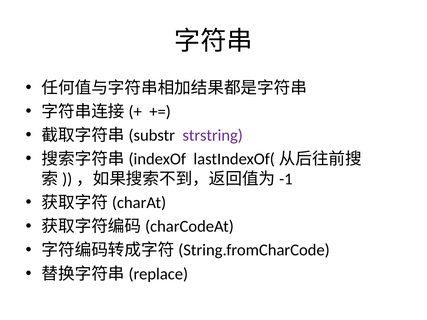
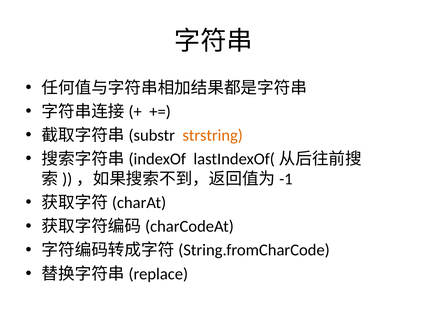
strstring colour: purple -> orange
